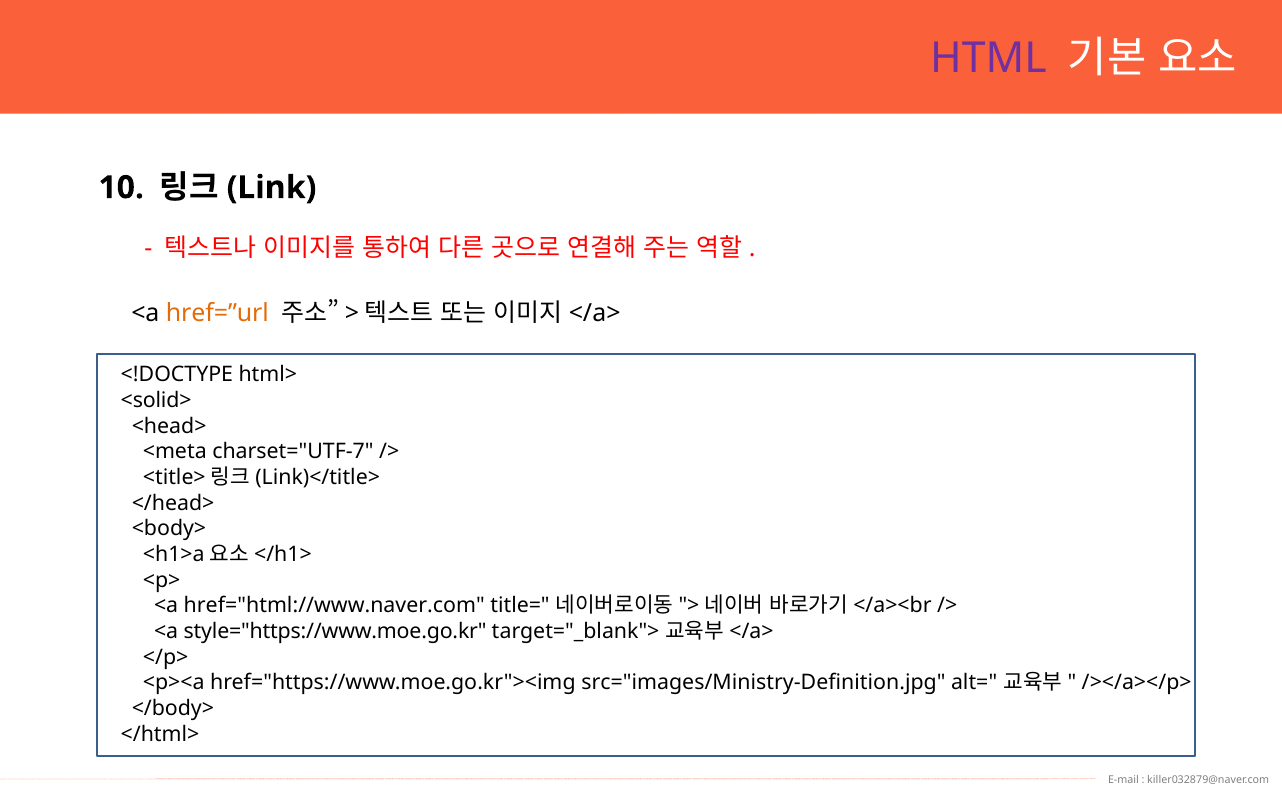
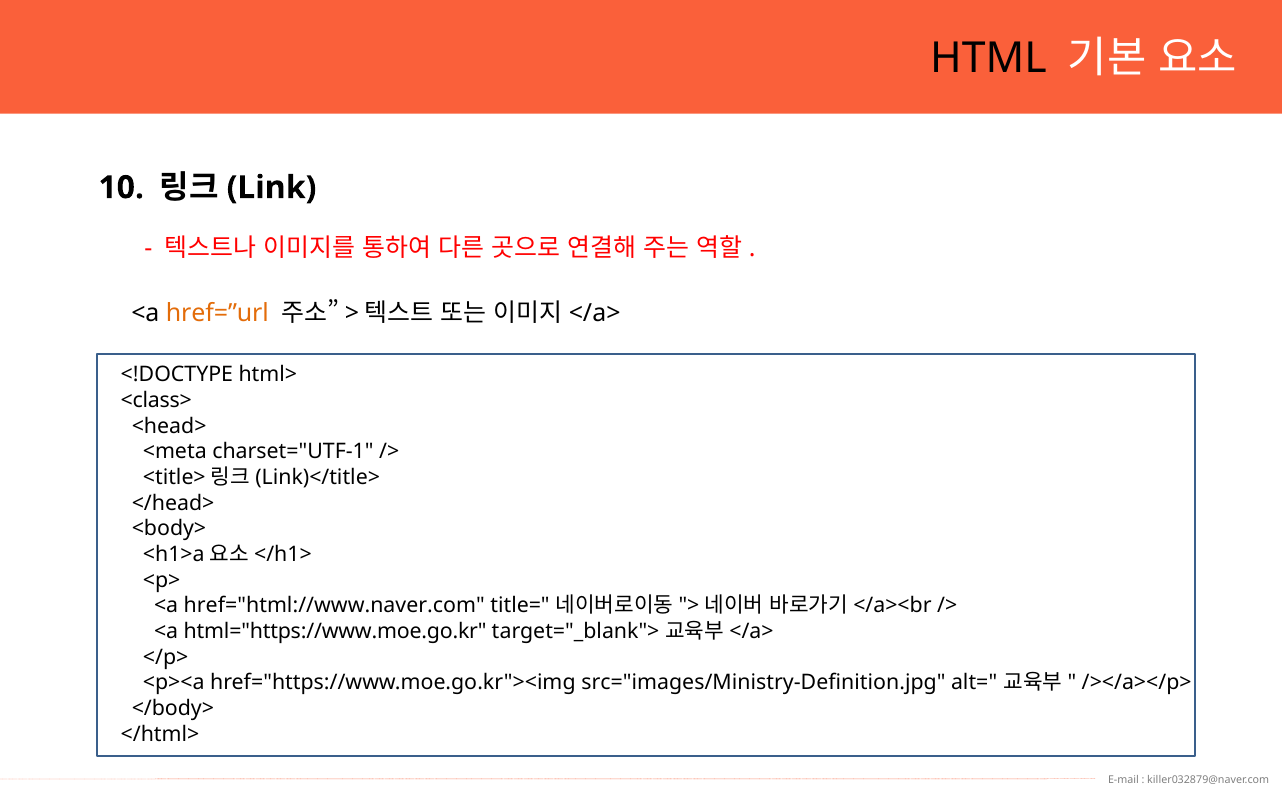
HTML colour: purple -> black
<solid>: <solid> -> <class>
charset="UTF-7: charset="UTF-7 -> charset="UTF-1
style="https://www.moe.go.kr: style="https://www.moe.go.kr -> html="https://www.moe.go.kr
